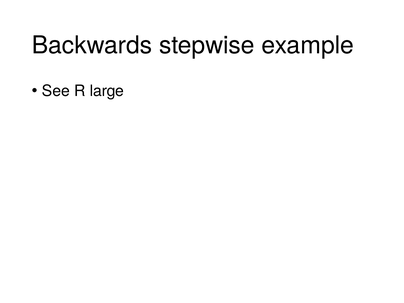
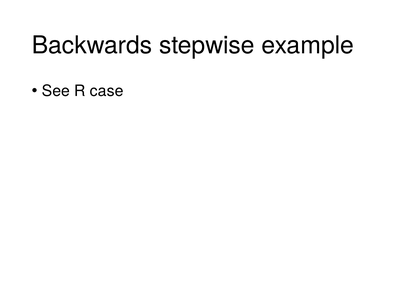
large: large -> case
